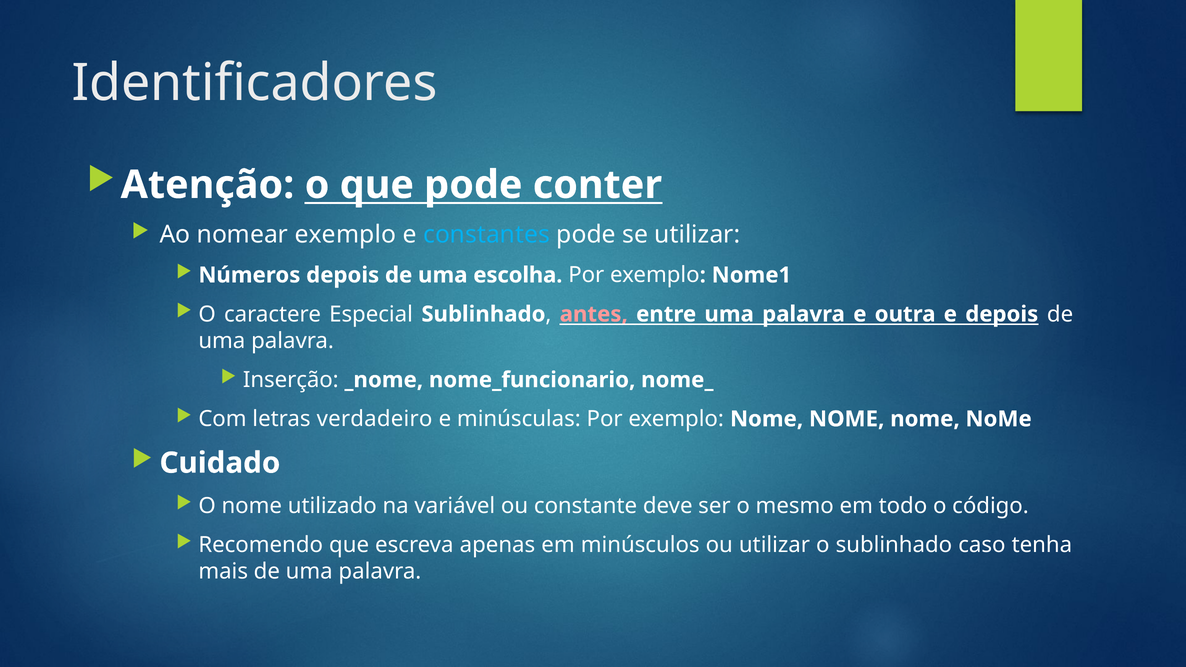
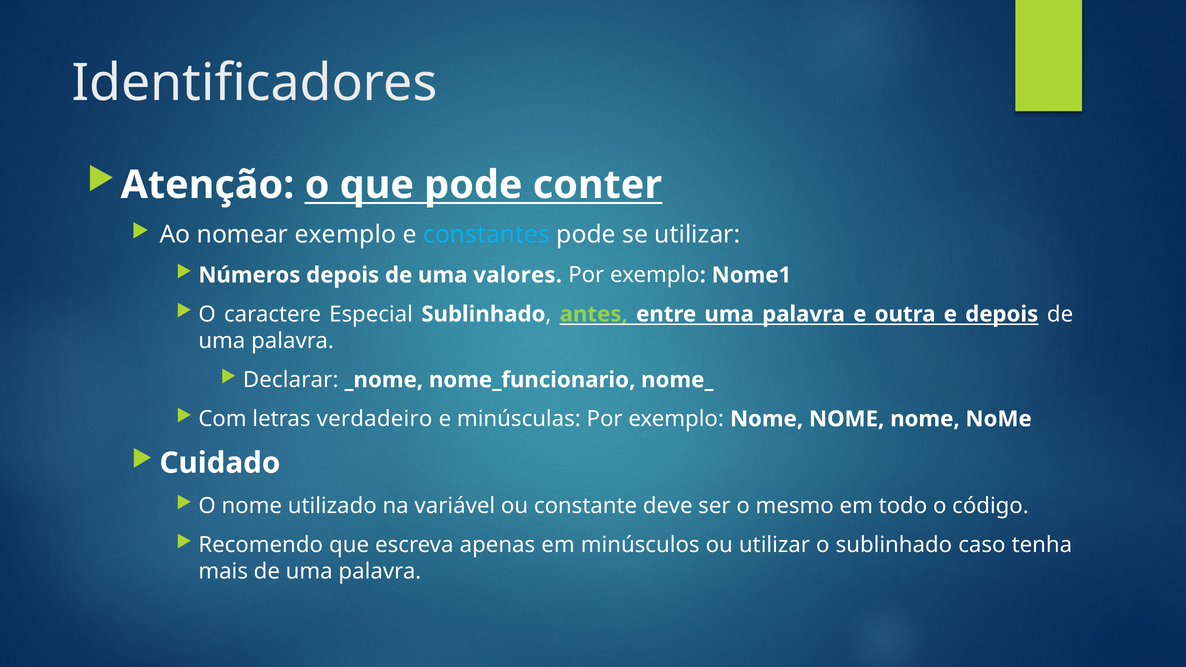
escolha: escolha -> valores
antes colour: pink -> light green
Inserção: Inserção -> Declarar
